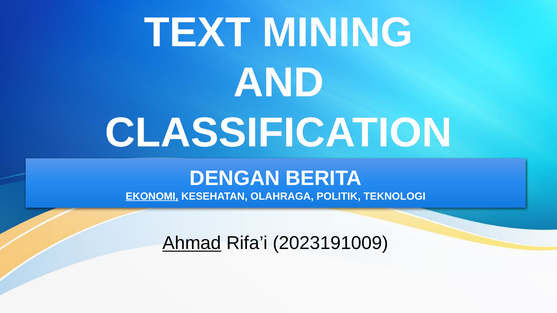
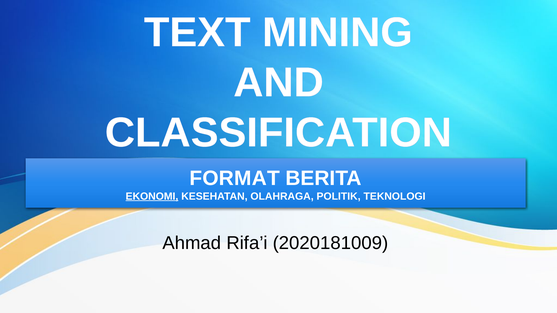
DENGAN: DENGAN -> FORMAT
Ahmad underline: present -> none
2023191009: 2023191009 -> 2020181009
